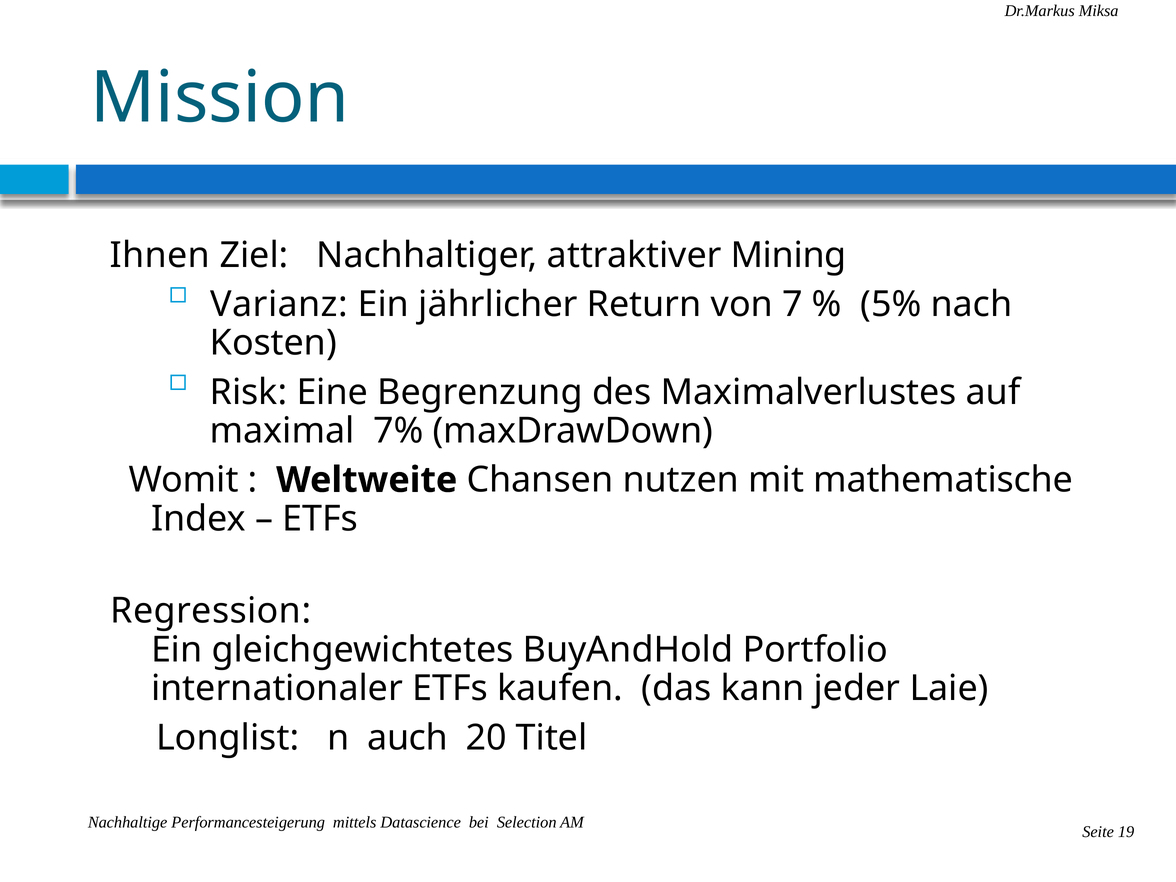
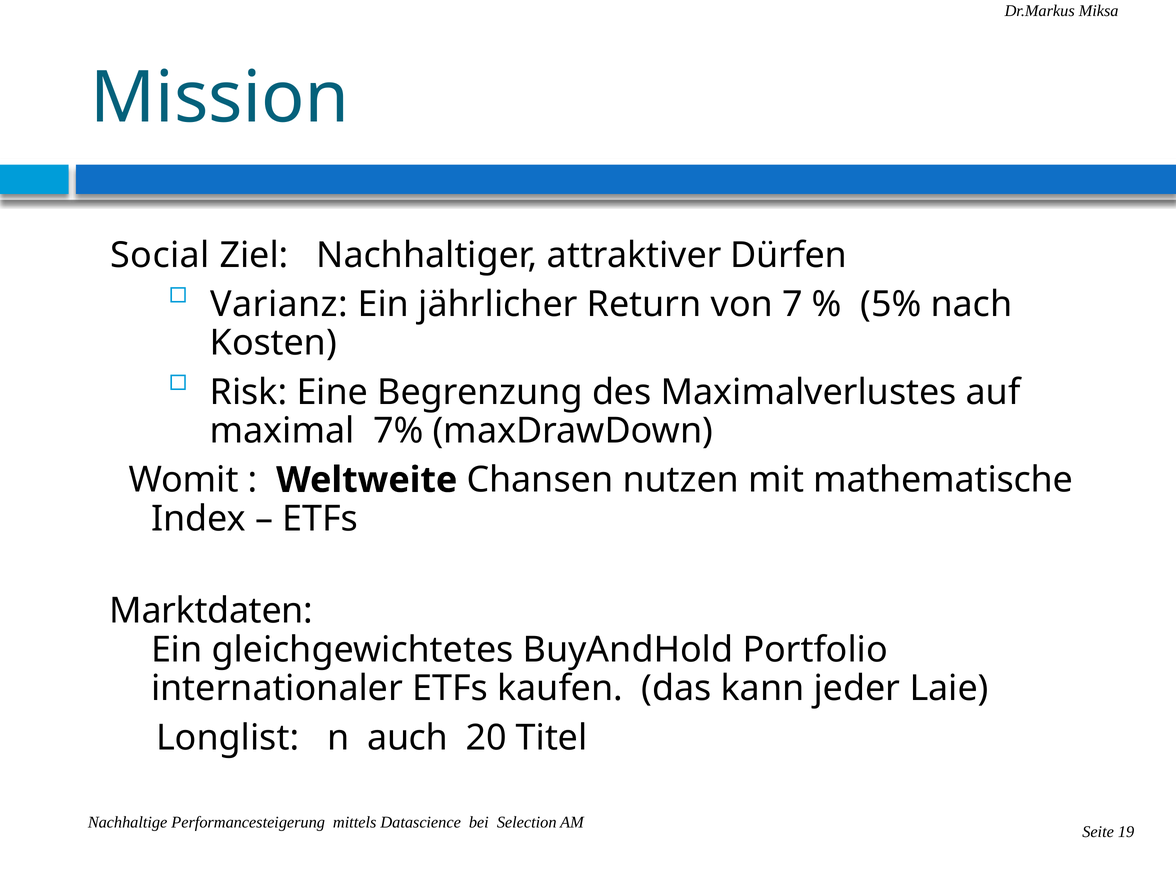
Ihnen: Ihnen -> Social
Mining: Mining -> Dürfen
Regression: Regression -> Marktdaten
